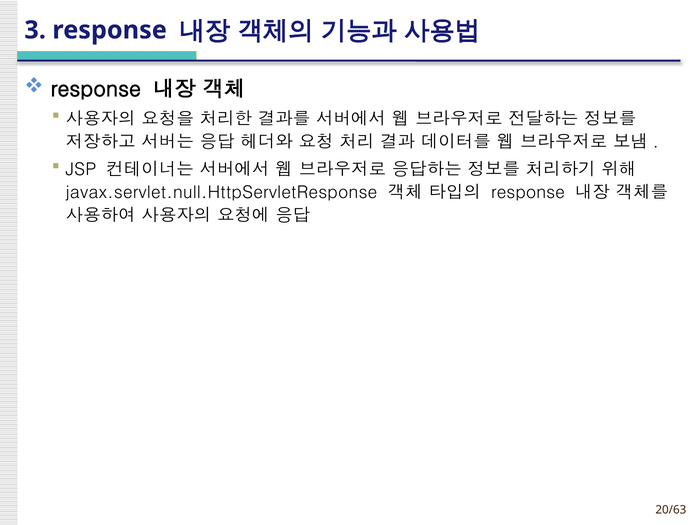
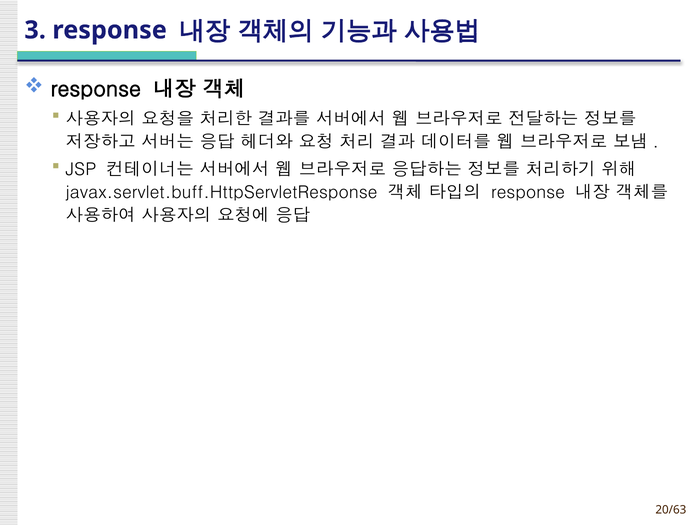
javax.servlet.null.HttpServletResponse: javax.servlet.null.HttpServletResponse -> javax.servlet.buff.HttpServletResponse
